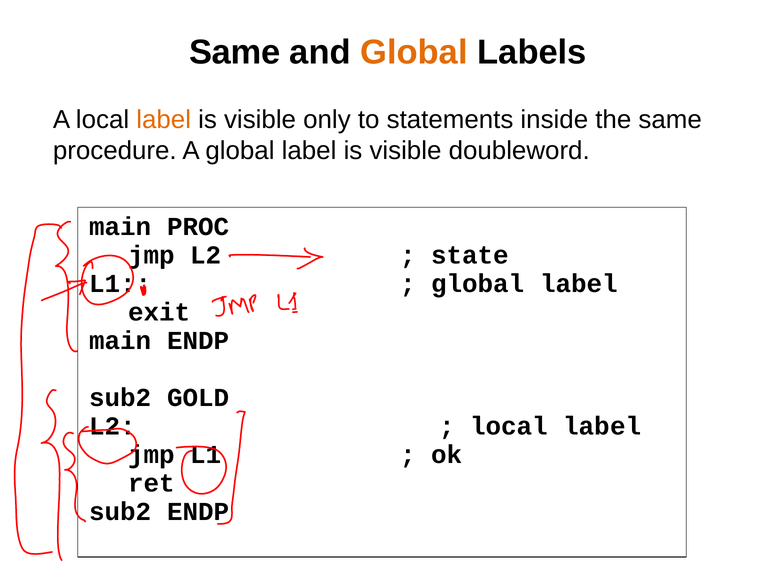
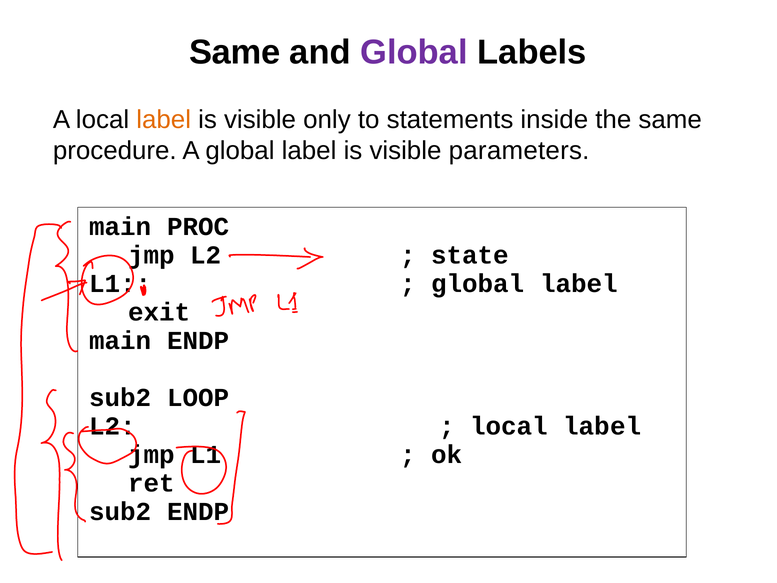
Global at (414, 52) colour: orange -> purple
doubleword: doubleword -> parameters
GOLD: GOLD -> LOOP
